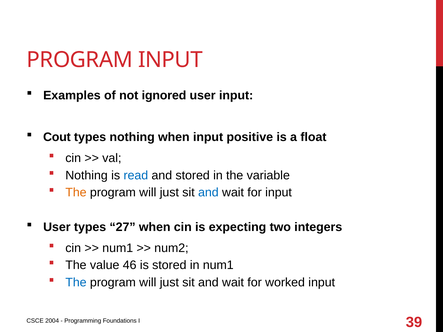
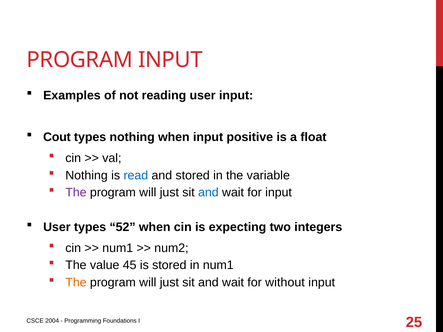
ignored: ignored -> reading
The at (76, 193) colour: orange -> purple
27: 27 -> 52
46: 46 -> 45
The at (76, 283) colour: blue -> orange
worked: worked -> without
39: 39 -> 25
